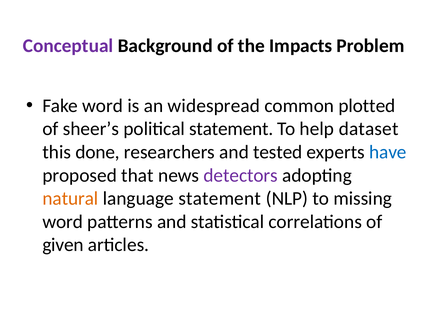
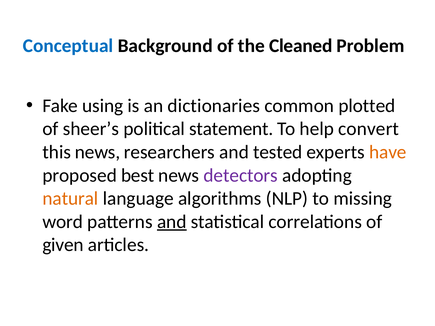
Conceptual colour: purple -> blue
Impacts: Impacts -> Cleaned
Fake word: word -> using
widespread: widespread -> dictionaries
dataset: dataset -> convert
this done: done -> news
have colour: blue -> orange
that: that -> best
language statement: statement -> algorithms
and at (172, 222) underline: none -> present
